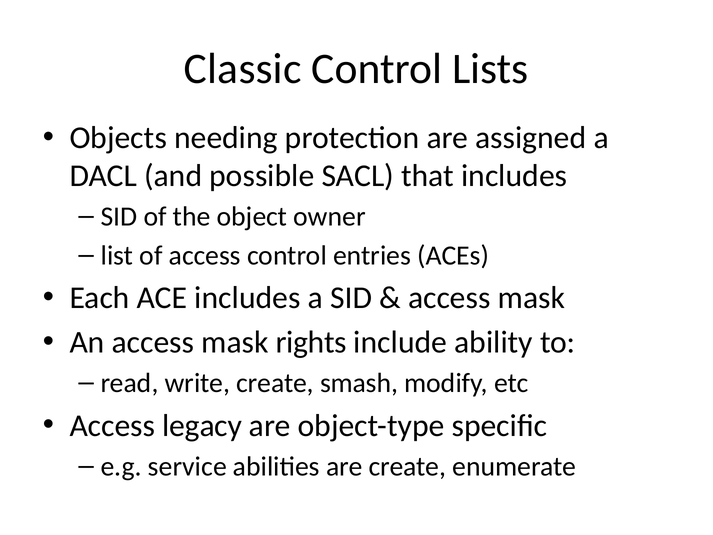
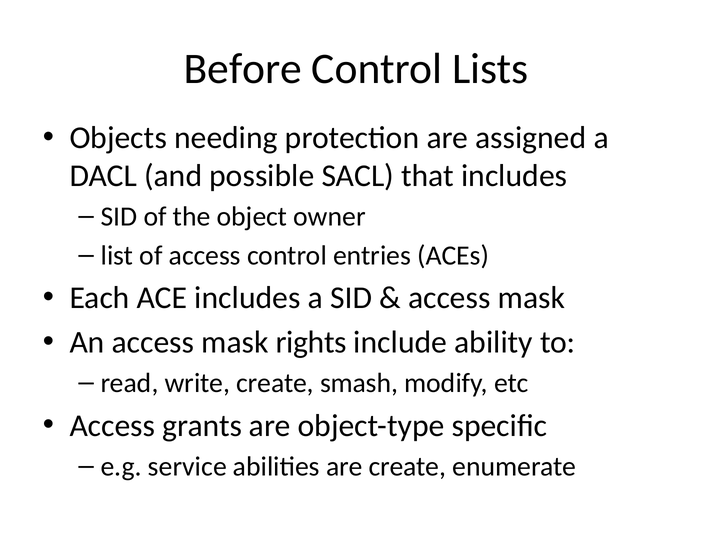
Classic: Classic -> Before
legacy: legacy -> grants
